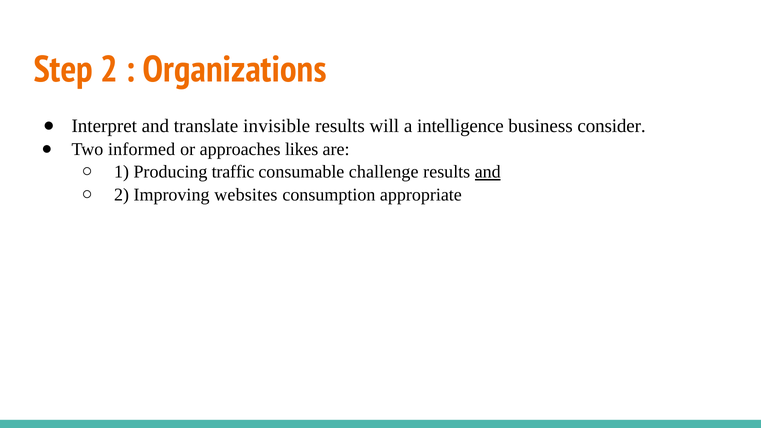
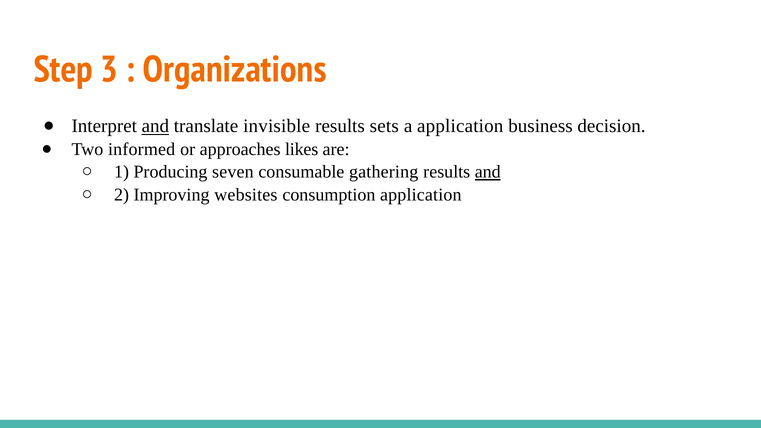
Step 2: 2 -> 3
and at (155, 126) underline: none -> present
will: will -> sets
a intelligence: intelligence -> application
consider: consider -> decision
traffic: traffic -> seven
challenge: challenge -> gathering
consumption appropriate: appropriate -> application
